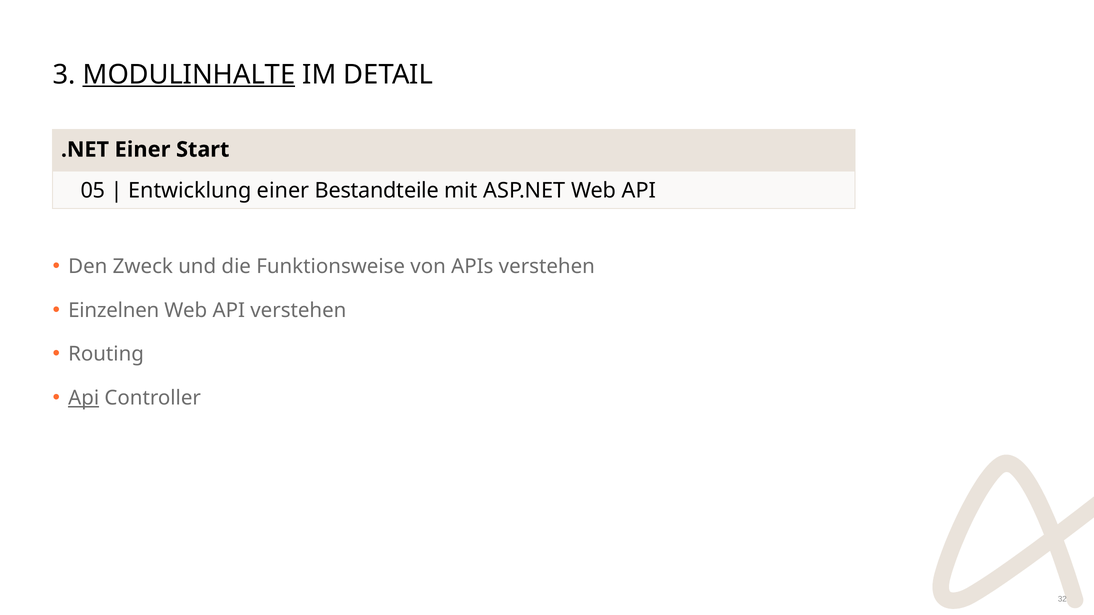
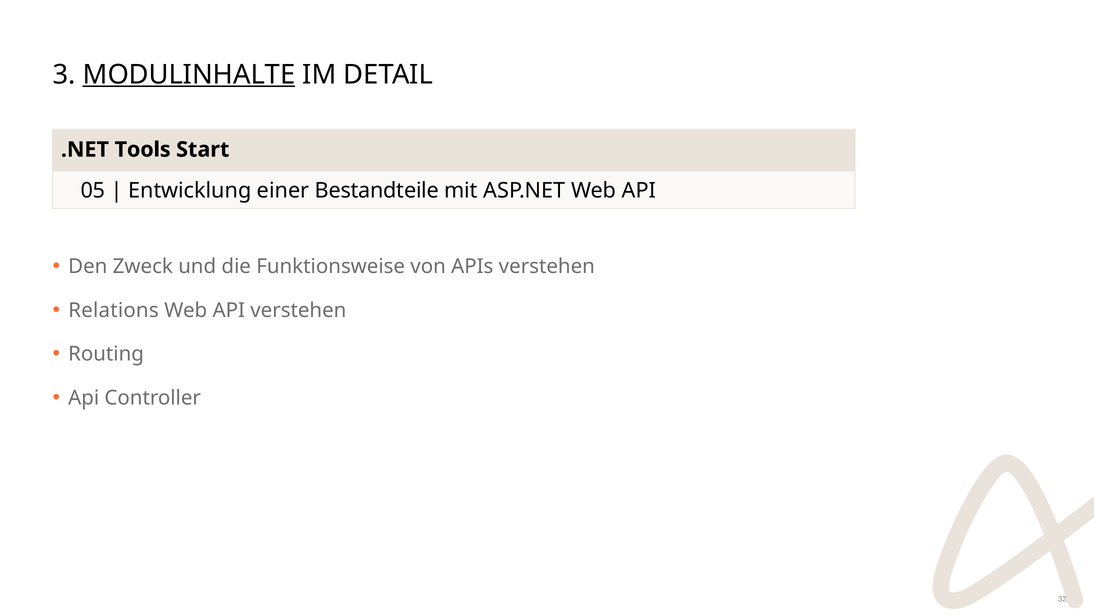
.NET Einer: Einer -> Tools
Einzelnen: Einzelnen -> Relations
Api at (84, 398) underline: present -> none
